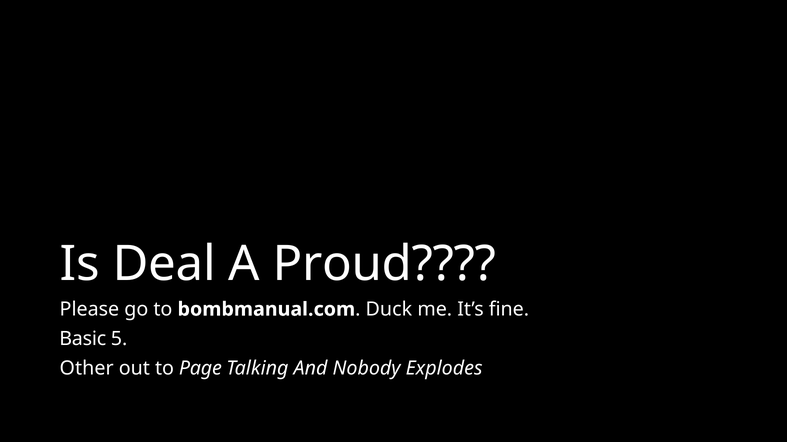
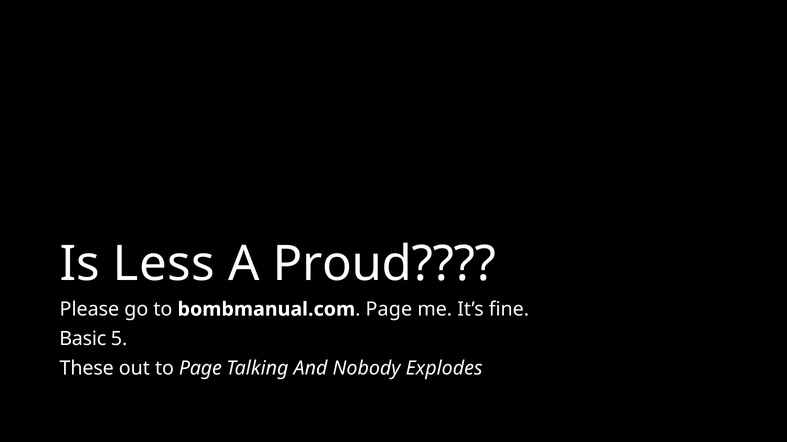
Deal: Deal -> Less
Duck at (389, 310): Duck -> Page
Other: Other -> These
